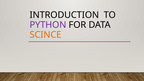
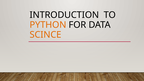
PYTHON colour: purple -> orange
